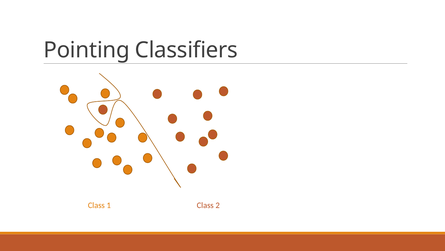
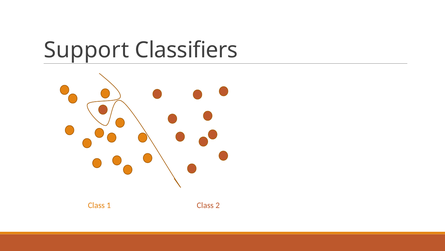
Pointing: Pointing -> Support
